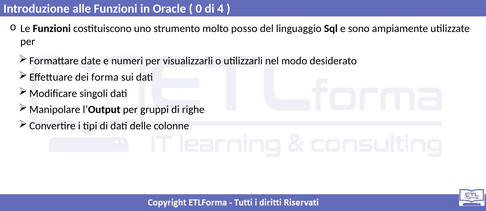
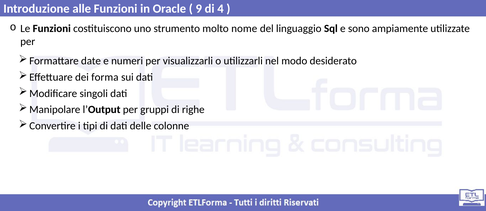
0: 0 -> 9
posso: posso -> nome
